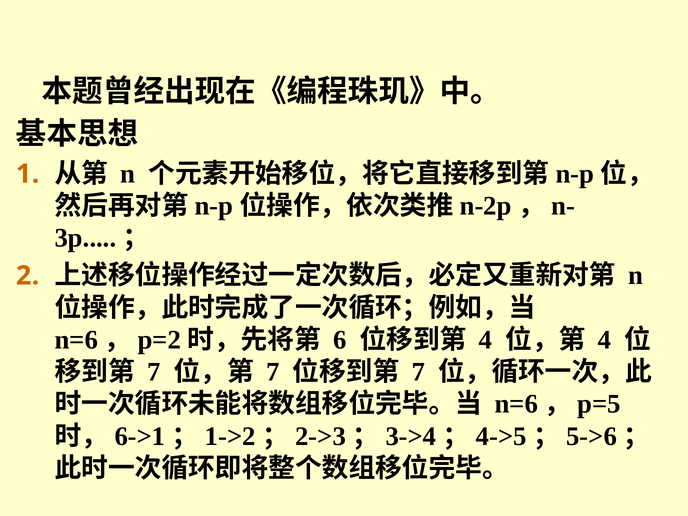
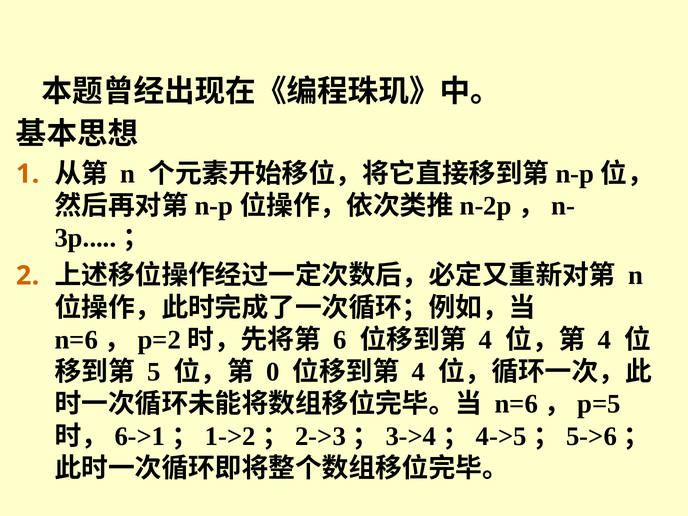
7 at (154, 372): 7 -> 5
7 at (273, 372): 7 -> 0
7 at (418, 372): 7 -> 4
